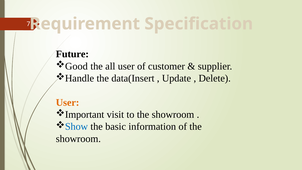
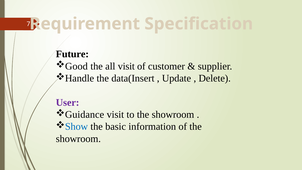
all user: user -> visit
User at (68, 102) colour: orange -> purple
Important: Important -> Guidance
